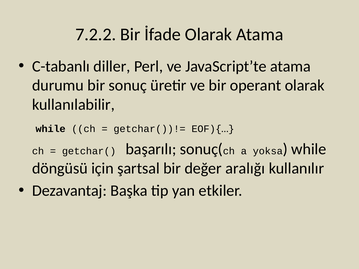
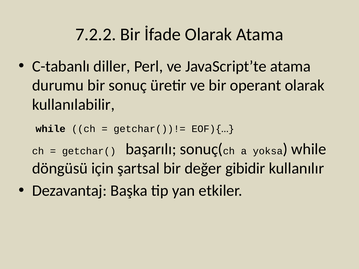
aralığı: aralığı -> gibidir
